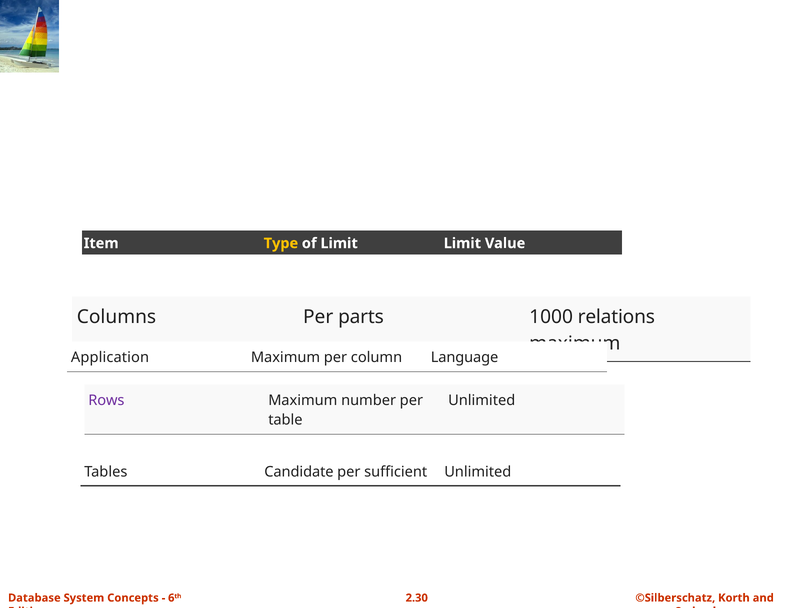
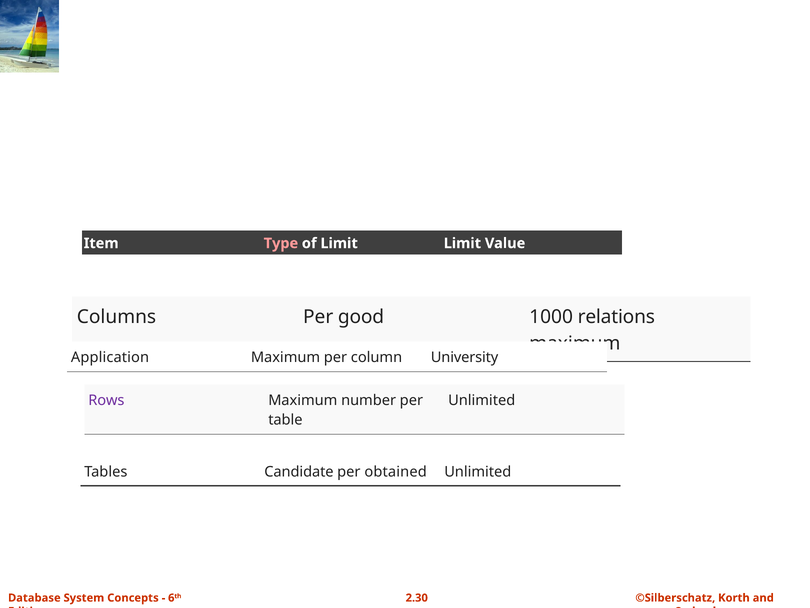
Type colour: yellow -> pink
parts: parts -> good
Language: Language -> University
sufficient: sufficient -> obtained
